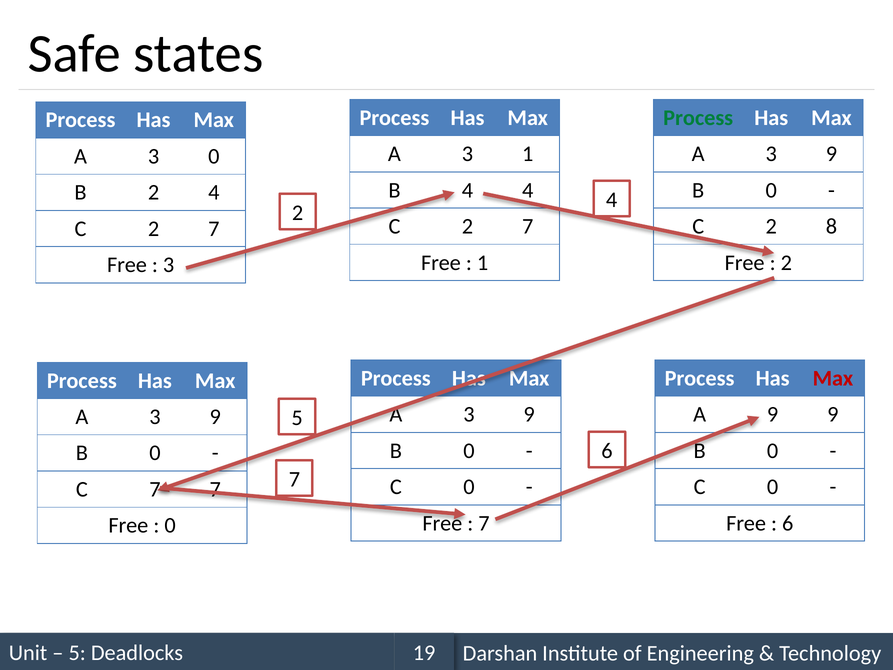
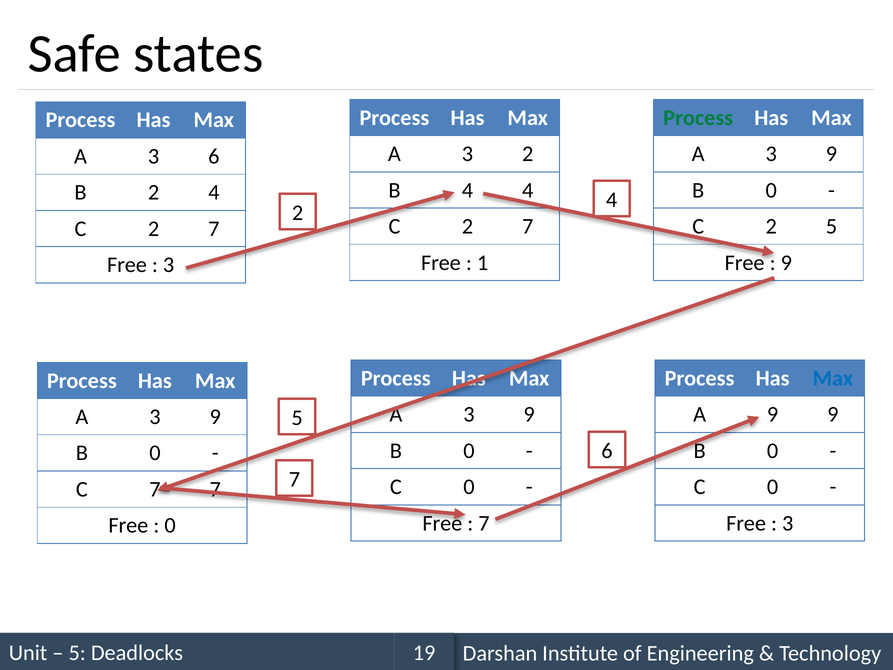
A 3 1: 1 -> 2
3 0: 0 -> 6
8 at (831, 226): 8 -> 5
2 at (786, 263): 2 -> 9
Max at (833, 378) colour: red -> blue
6 at (788, 523): 6 -> 3
